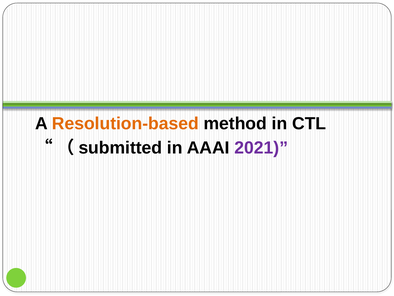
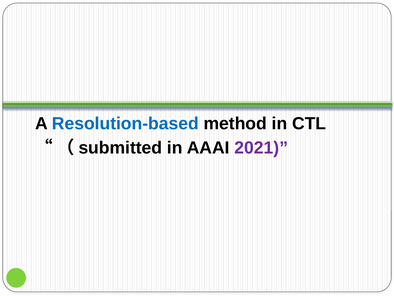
Resolution-based colour: orange -> blue
